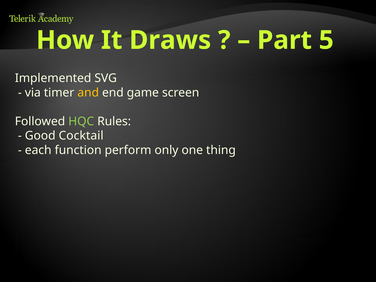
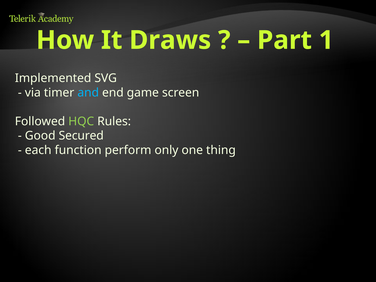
5: 5 -> 1
and colour: yellow -> light blue
Cocktail: Cocktail -> Secured
